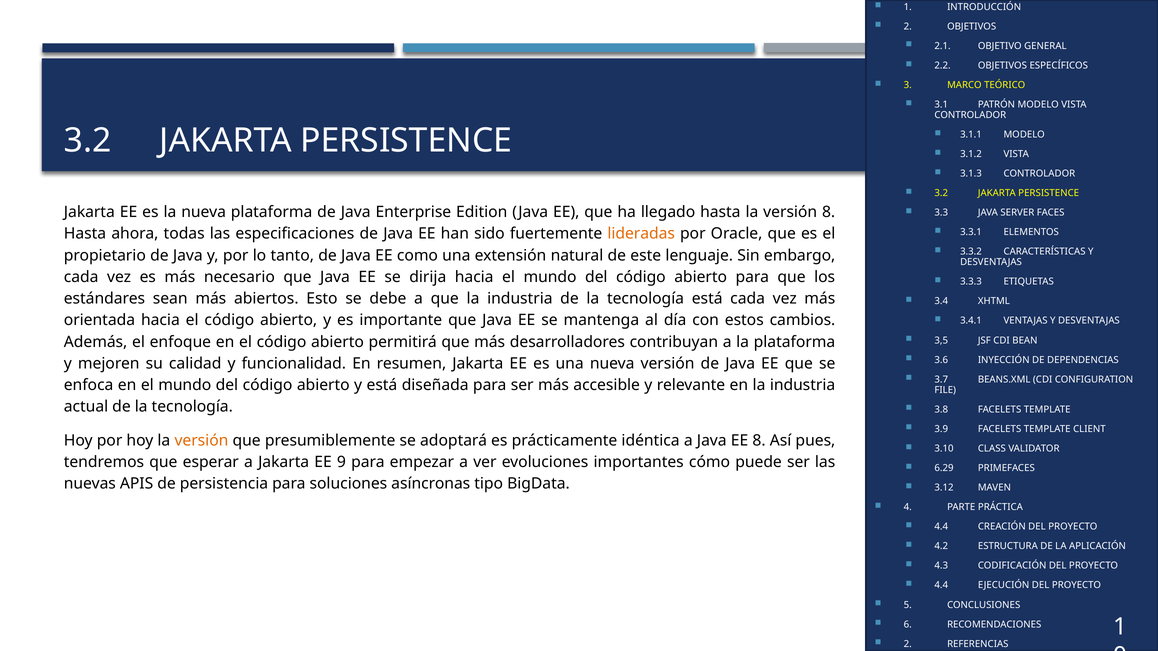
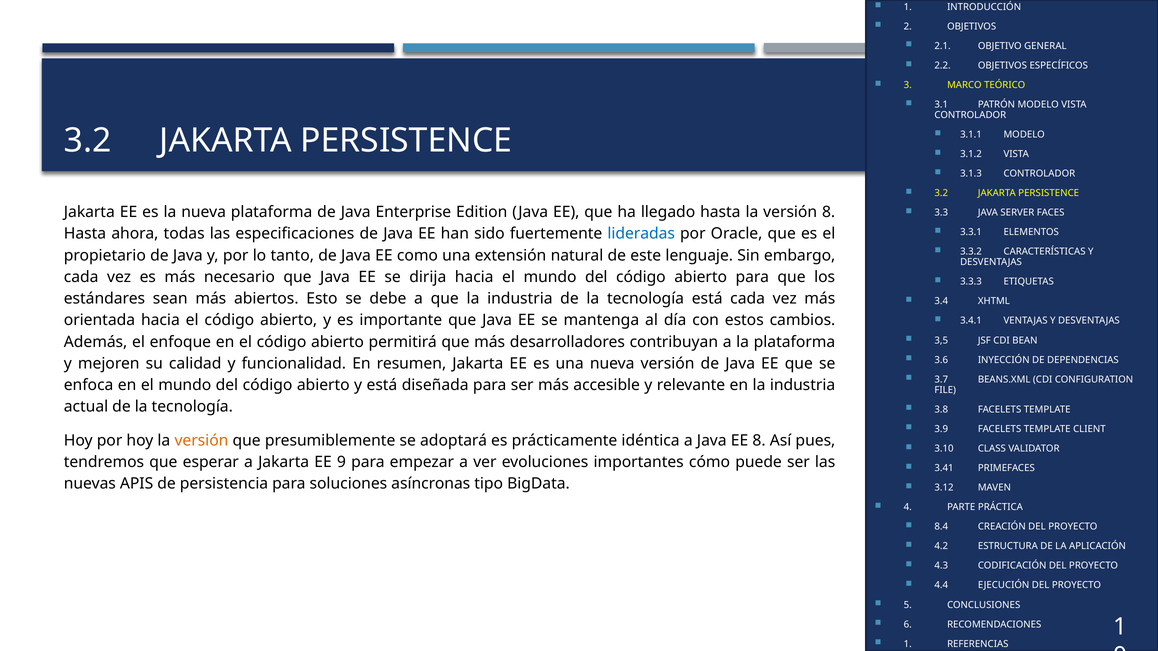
lideradas colour: orange -> blue
6.29: 6.29 -> 3.41
4.4 at (941, 527): 4.4 -> 8.4
2 at (908, 644): 2 -> 1
